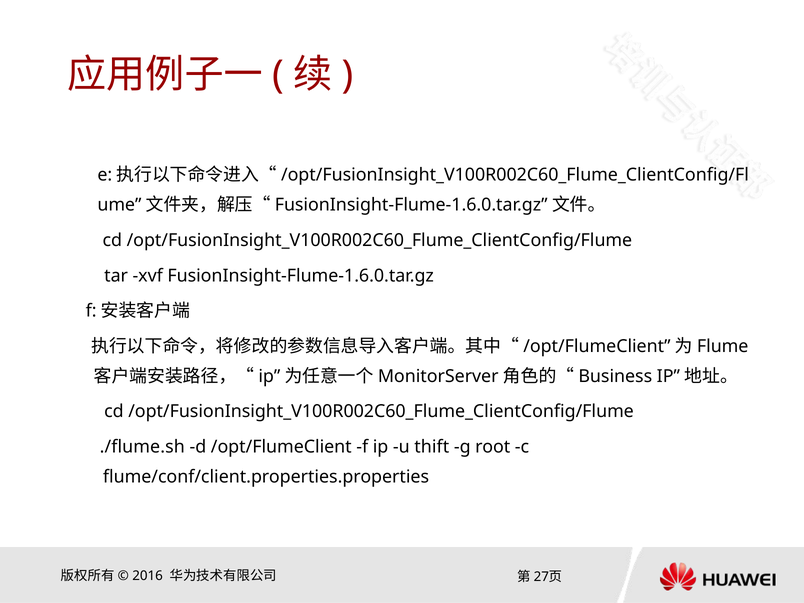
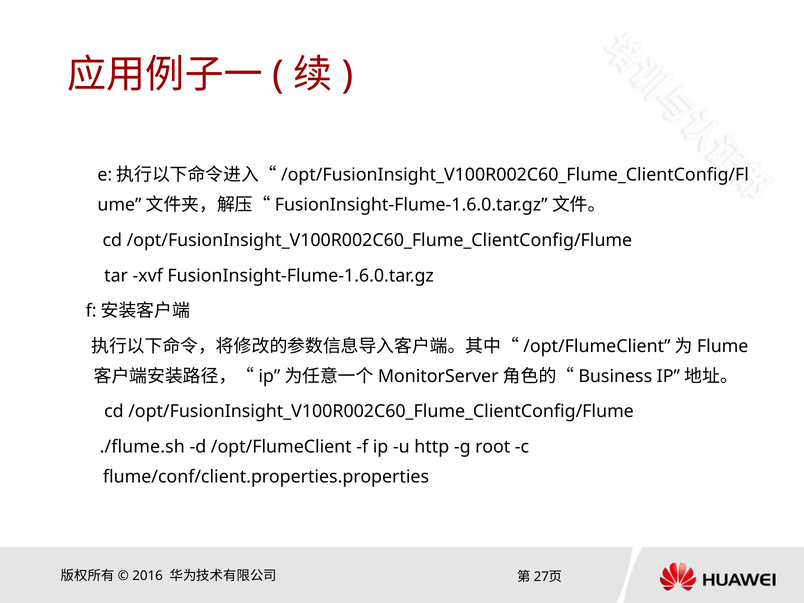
thift: thift -> http
